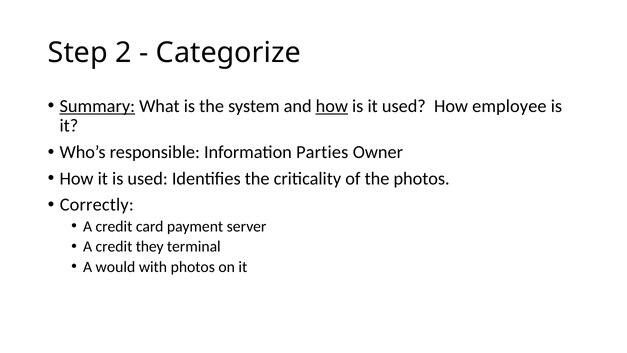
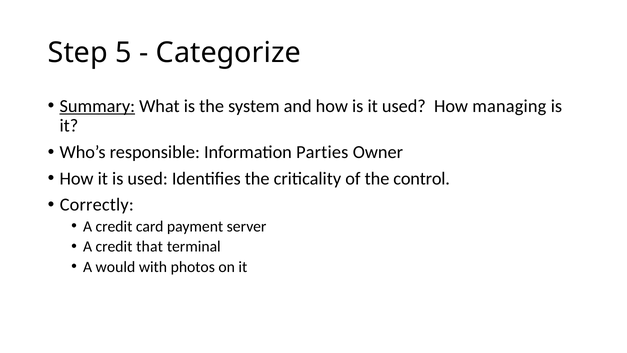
2: 2 -> 5
how at (332, 106) underline: present -> none
employee: employee -> managing
the photos: photos -> control
they: they -> that
